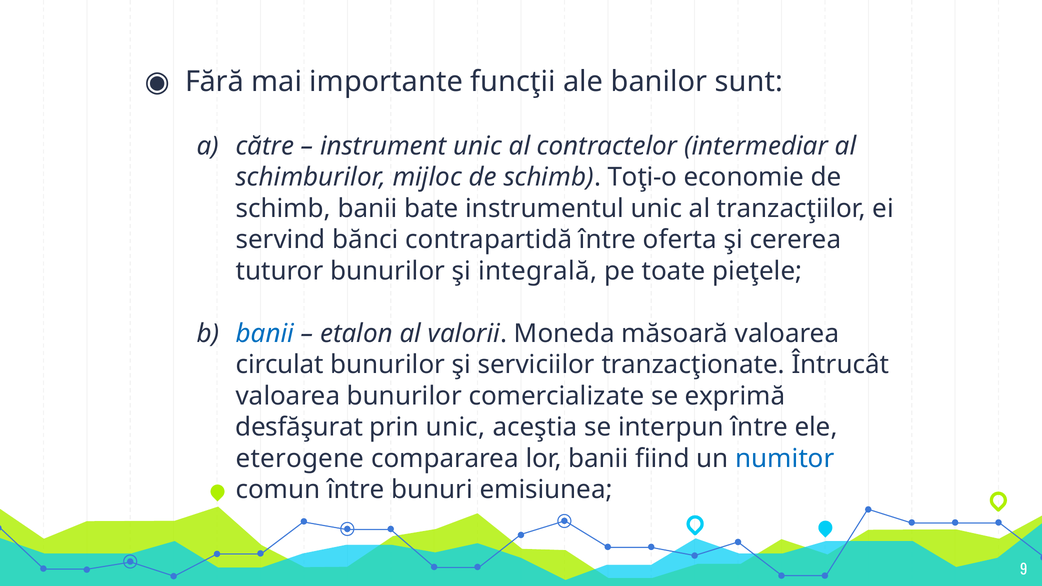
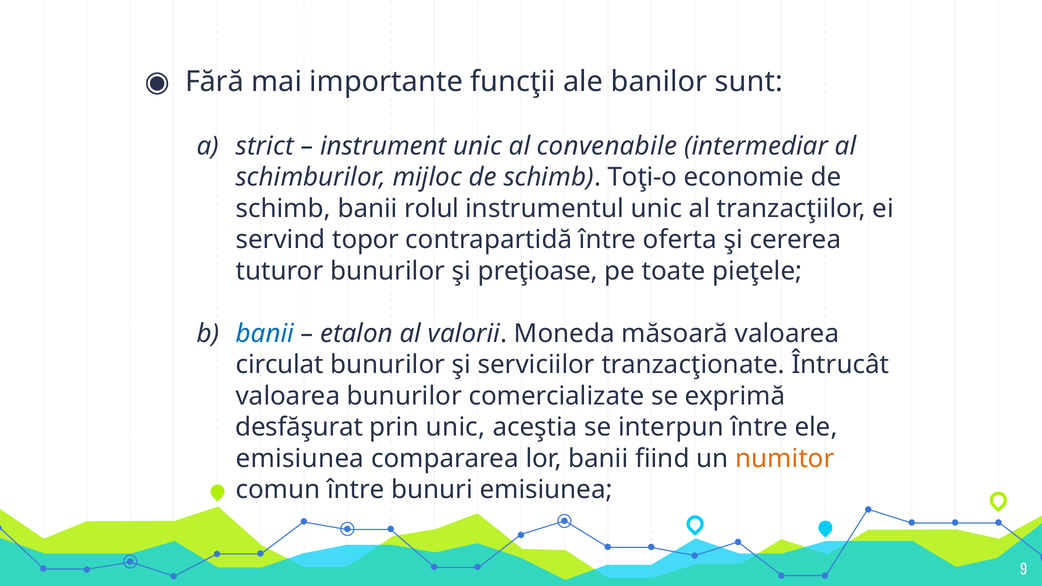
către: către -> strict
contractelor: contractelor -> convenabile
bate: bate -> rolul
bănci: bănci -> topor
integrală: integrală -> preţioase
eterogene at (300, 459): eterogene -> emisiunea
numitor colour: blue -> orange
